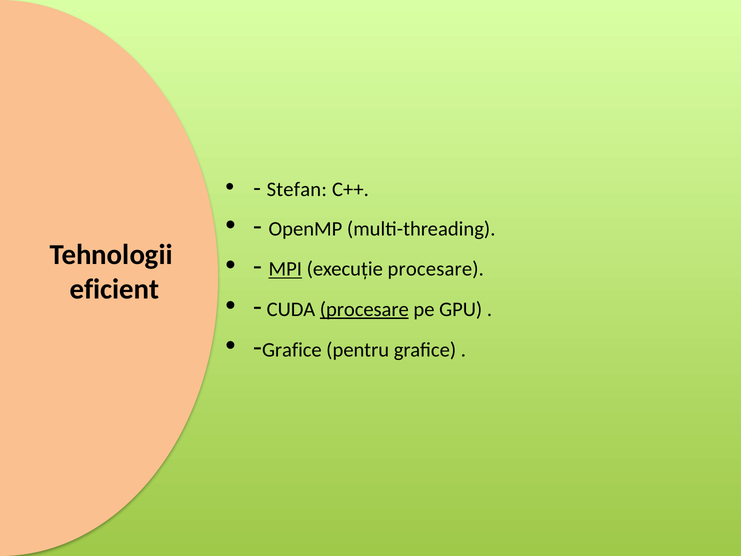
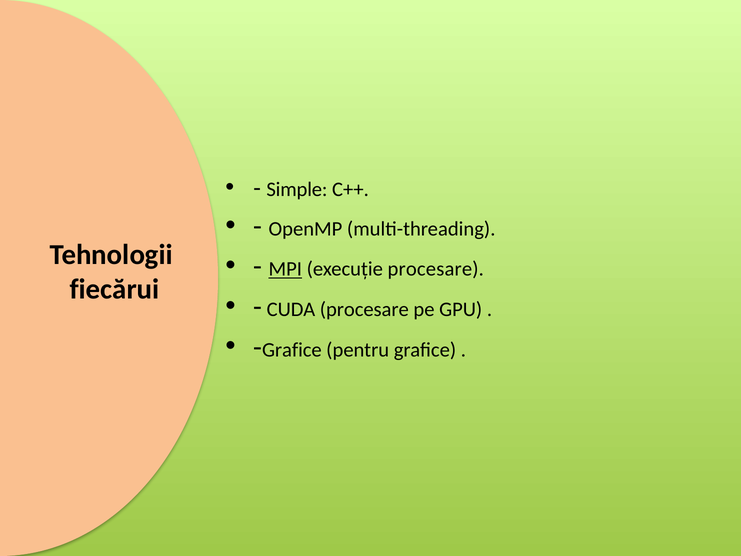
Stefan: Stefan -> Simple
eficient: eficient -> fiecărui
procesare at (364, 309) underline: present -> none
